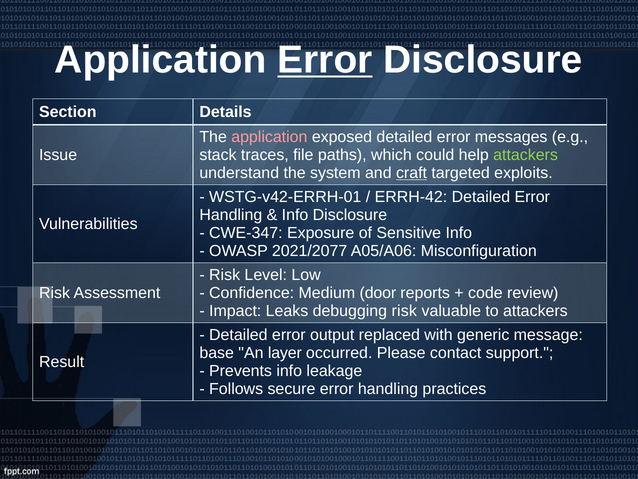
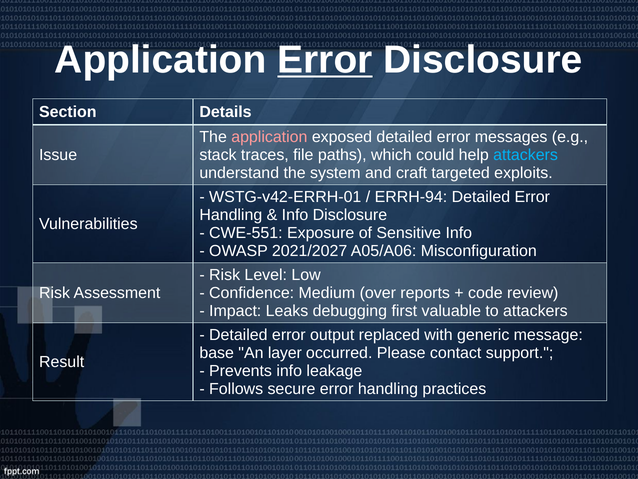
attackers at (526, 155) colour: light green -> light blue
craft underline: present -> none
ERRH-42: ERRH-42 -> ERRH-94
CWE-347: CWE-347 -> CWE-551
2021/2077: 2021/2077 -> 2021/2027
door: door -> over
debugging risk: risk -> first
